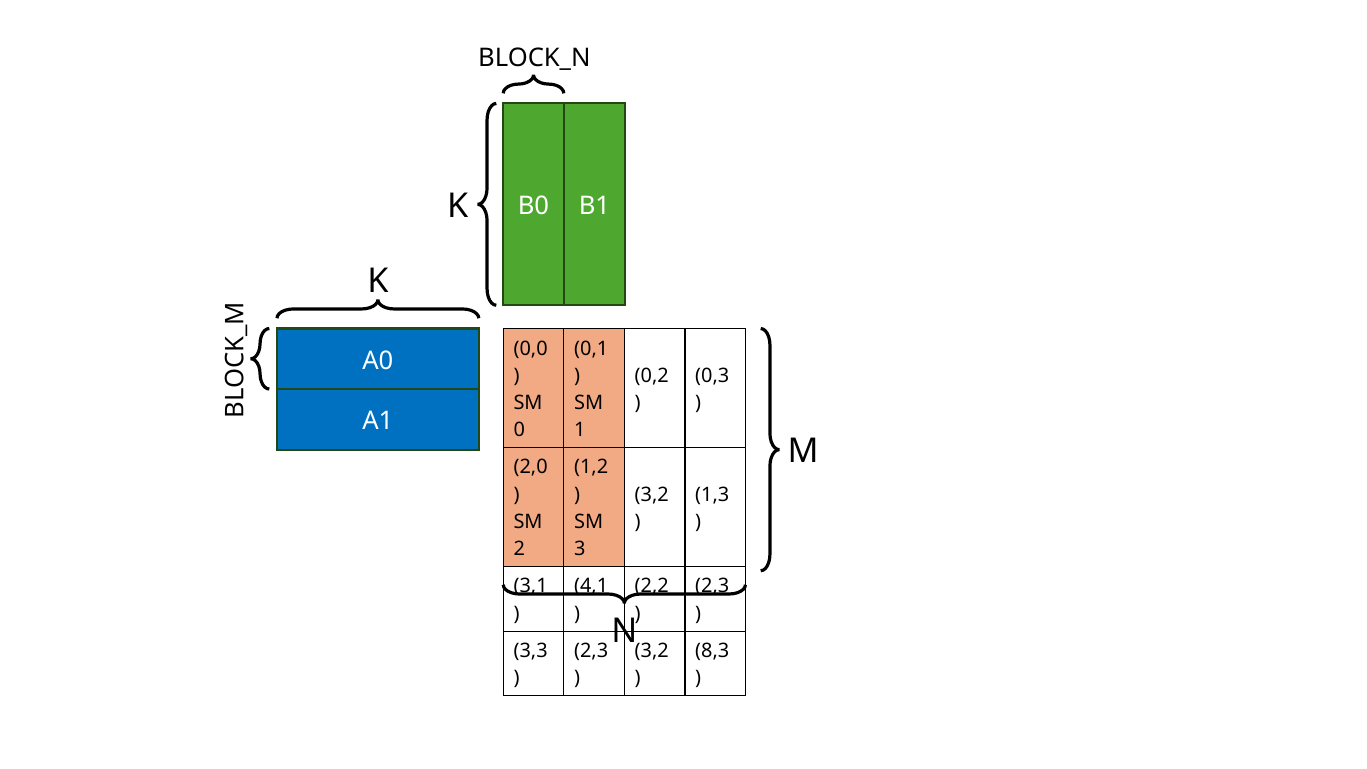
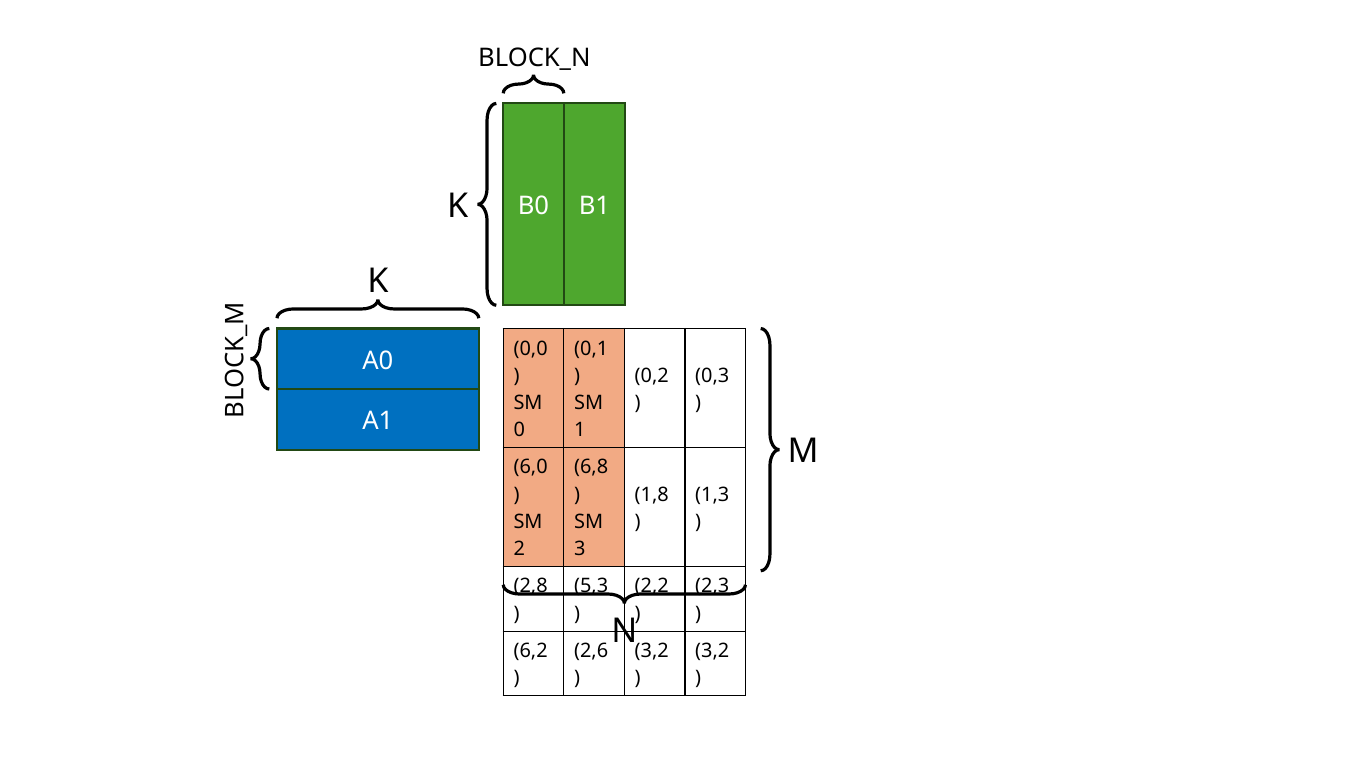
2,0: 2,0 -> 6,0
1,2: 1,2 -> 6,8
3,2 at (652, 495): 3,2 -> 1,8
3,1: 3,1 -> 2,8
4,1: 4,1 -> 5,3
3,3: 3,3 -> 6,2
2,3 at (591, 651): 2,3 -> 2,6
8,3 at (712, 651): 8,3 -> 3,2
